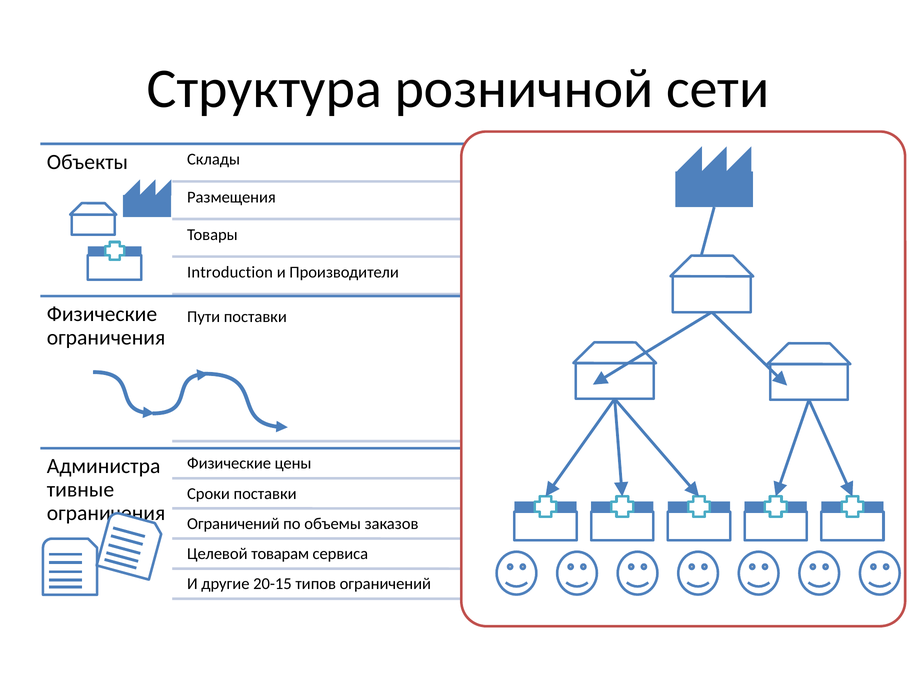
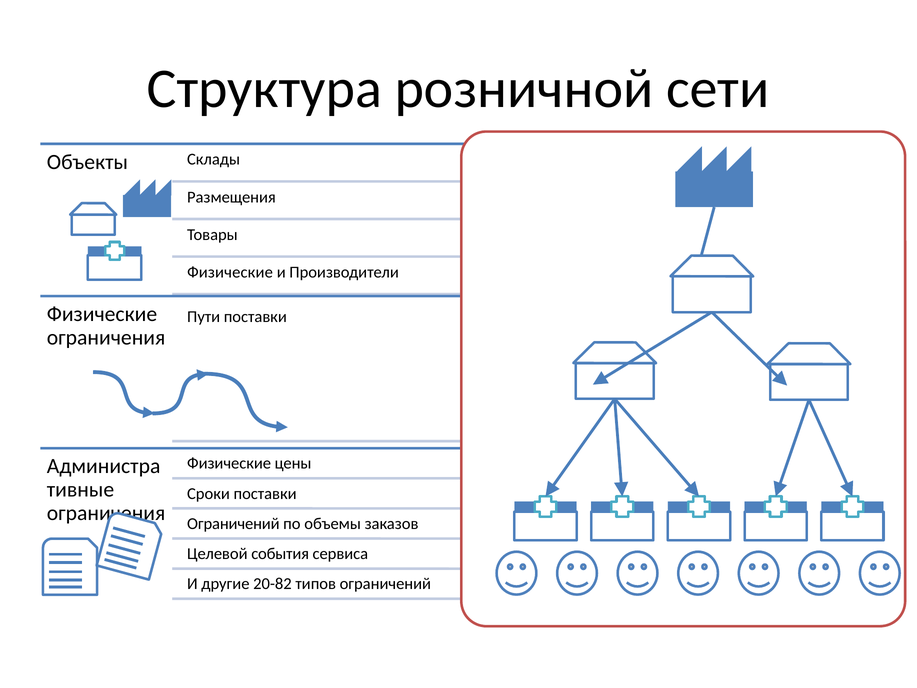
Introduction at (230, 272): Introduction -> Физические
товарам: товарам -> события
20-15: 20-15 -> 20-82
